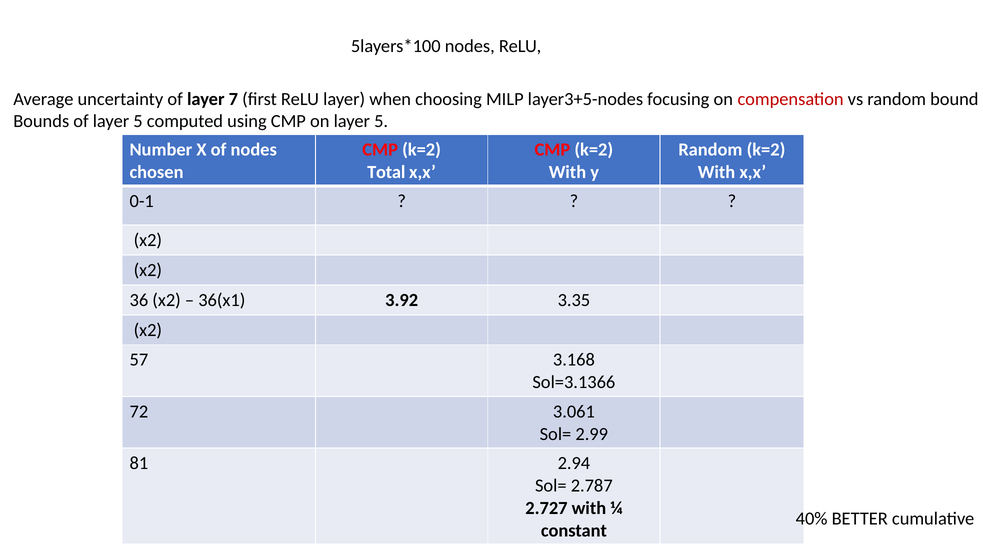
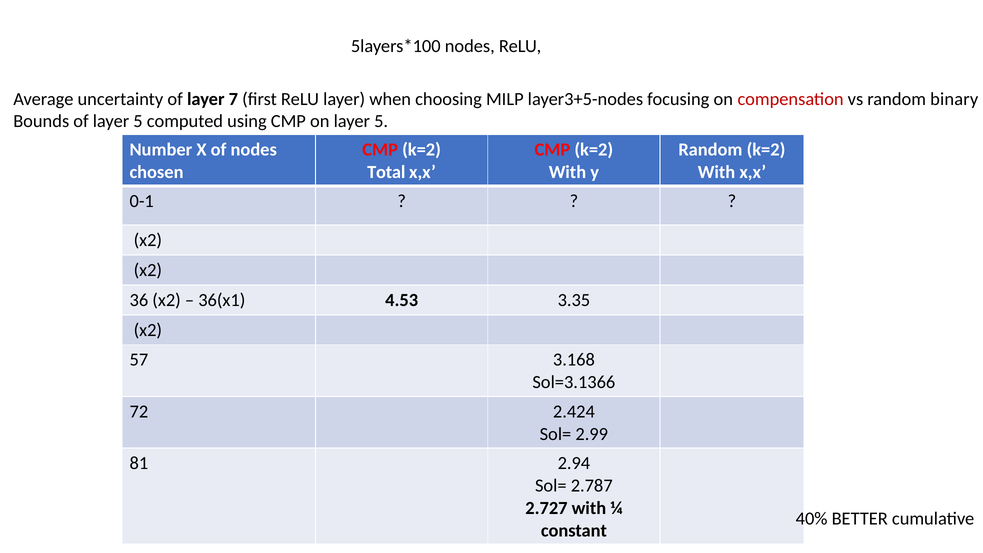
bound: bound -> binary
3.92: 3.92 -> 4.53
3.061: 3.061 -> 2.424
